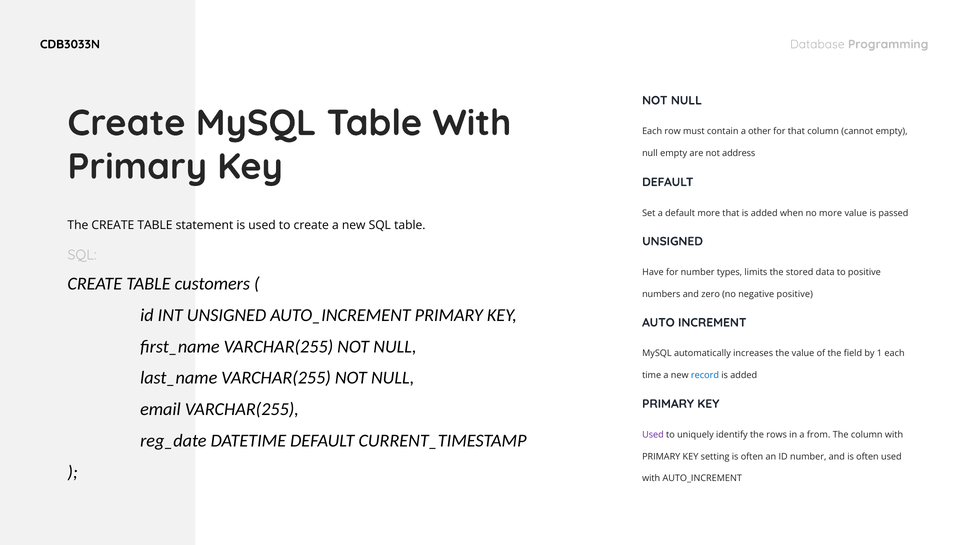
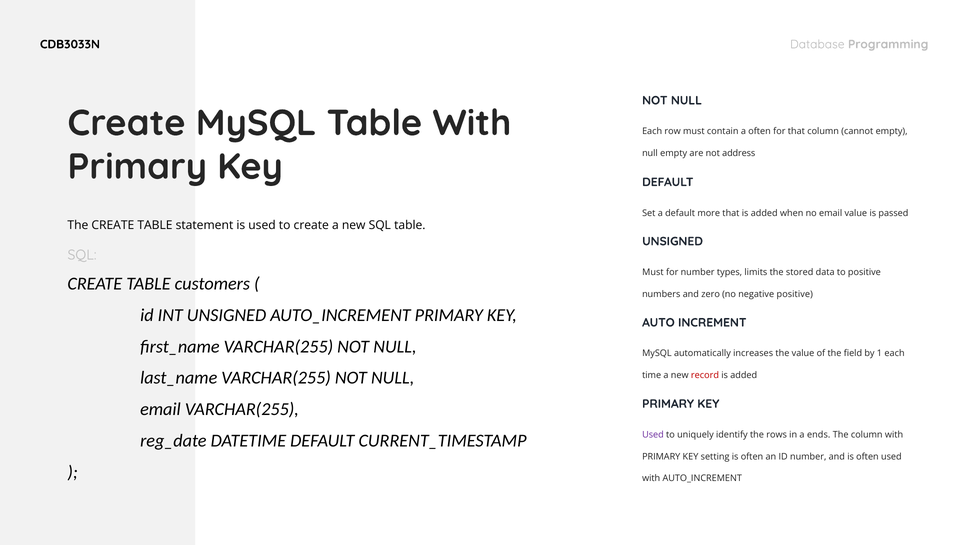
a other: other -> often
no more: more -> email
Have at (653, 272): Have -> Must
record colour: blue -> red
from: from -> ends
